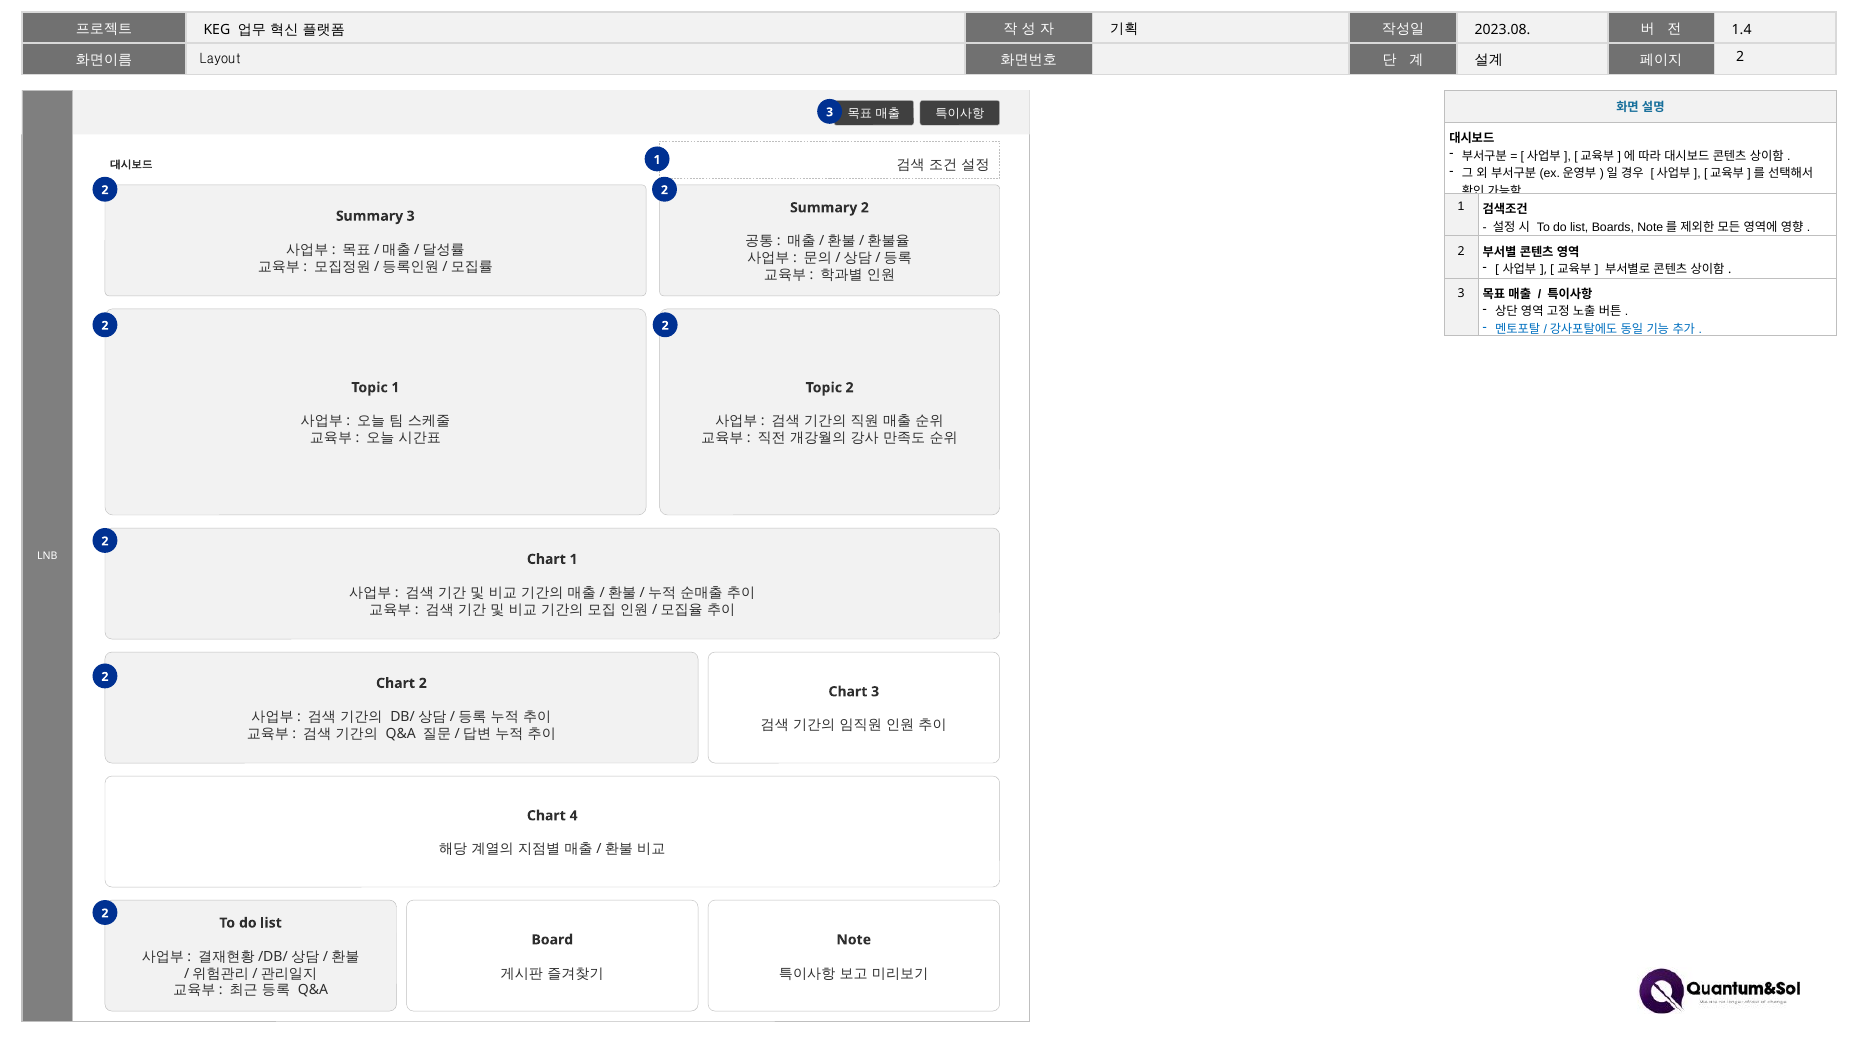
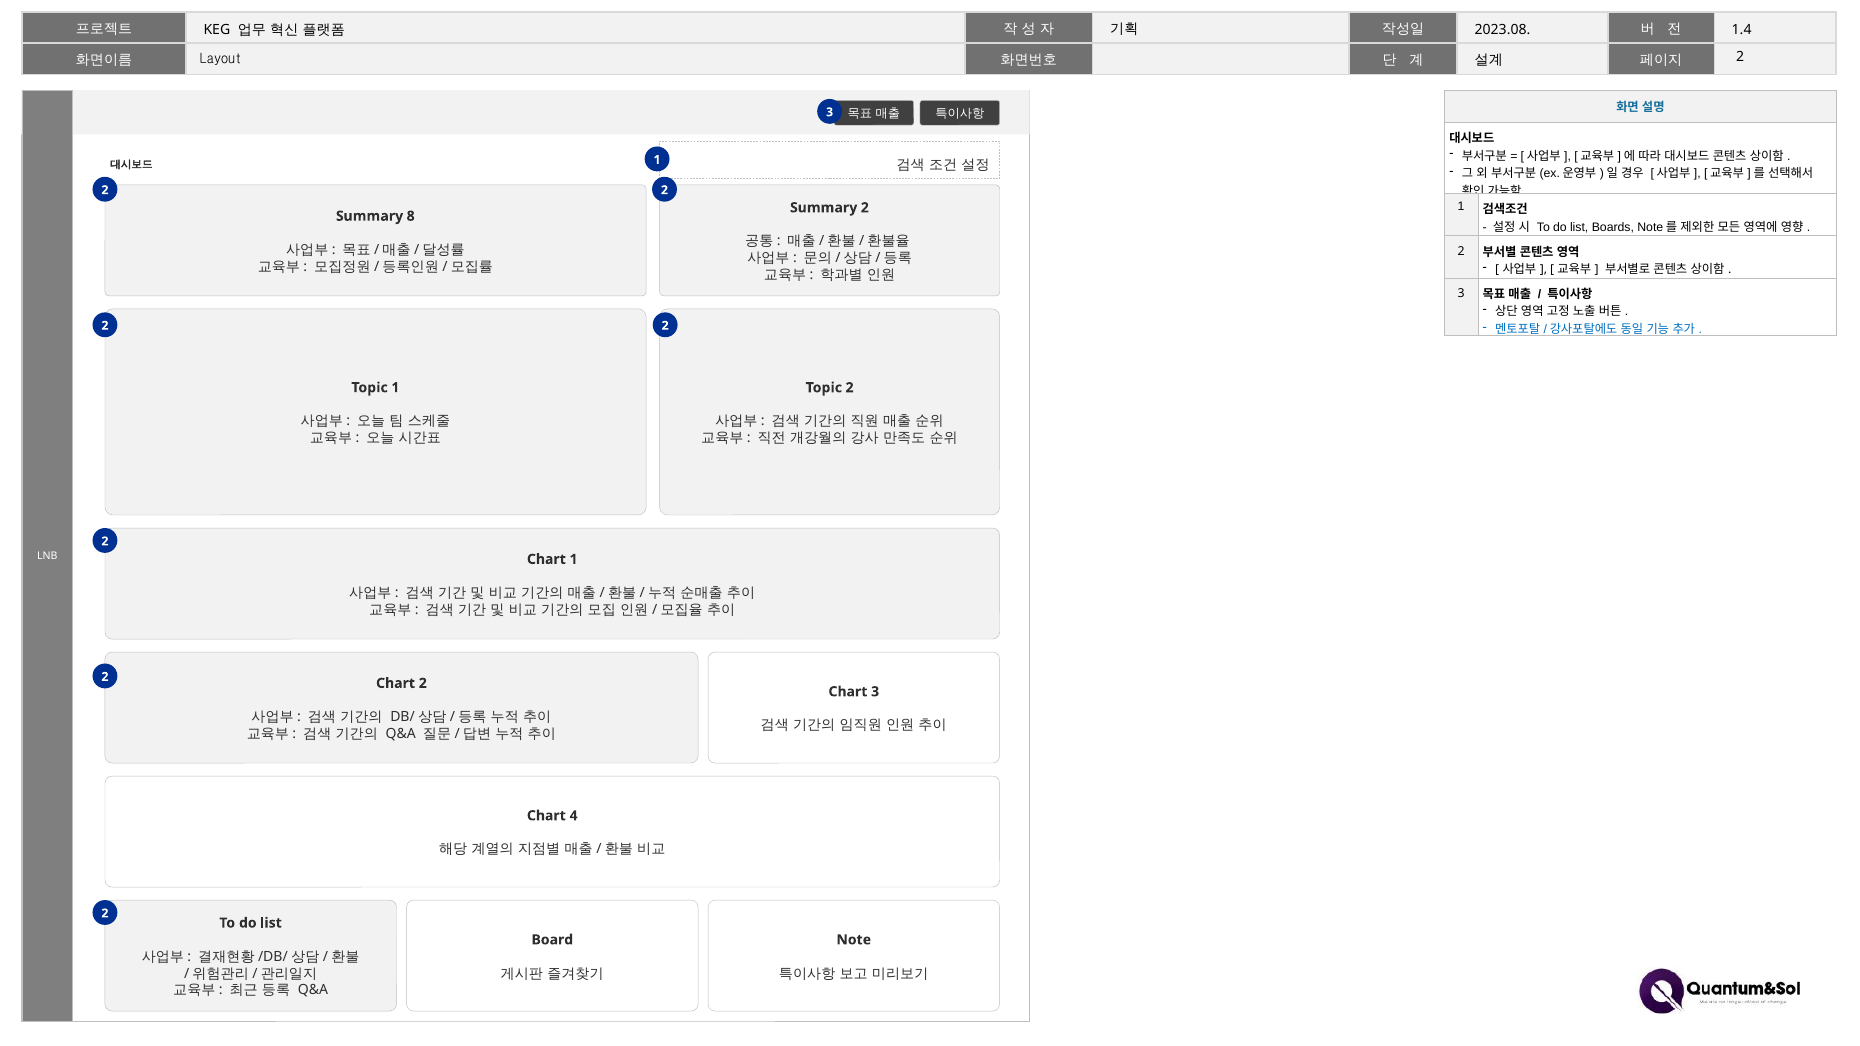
Summary 3: 3 -> 8
